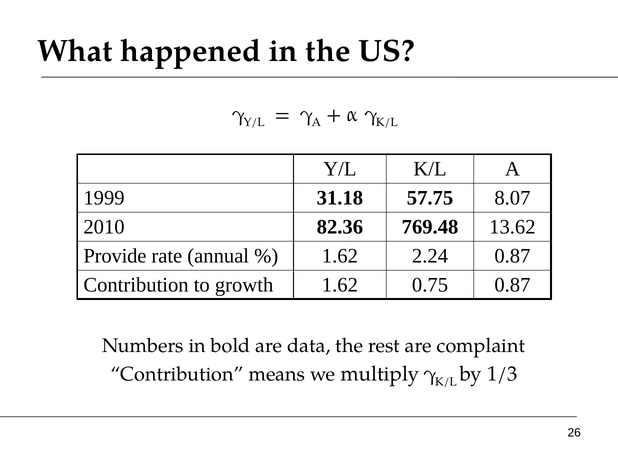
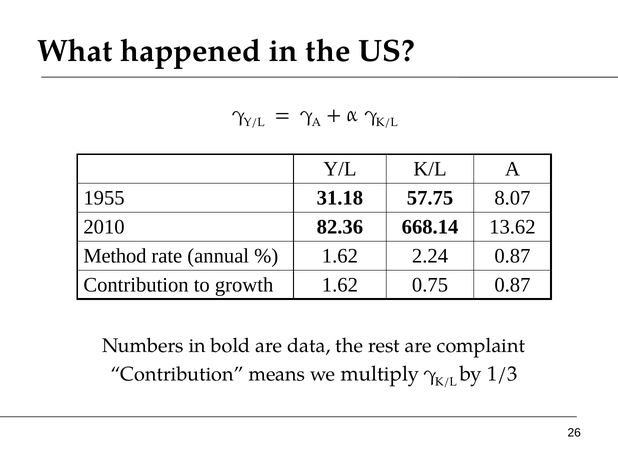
1999: 1999 -> 1955
769.48: 769.48 -> 668.14
Provide: Provide -> Method
